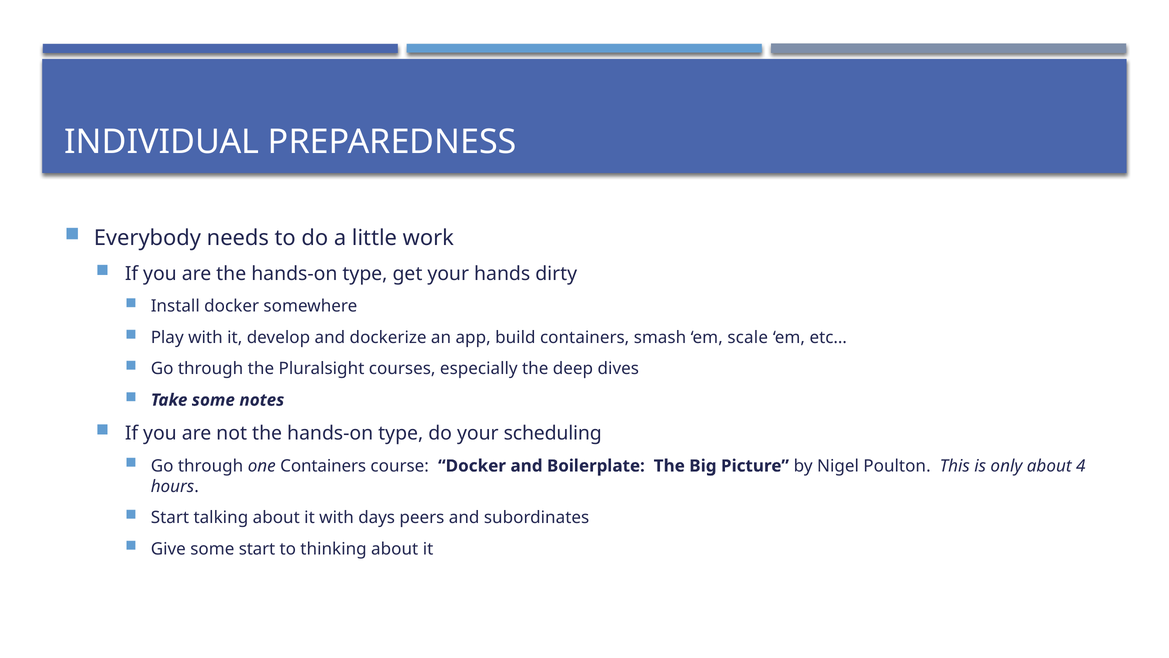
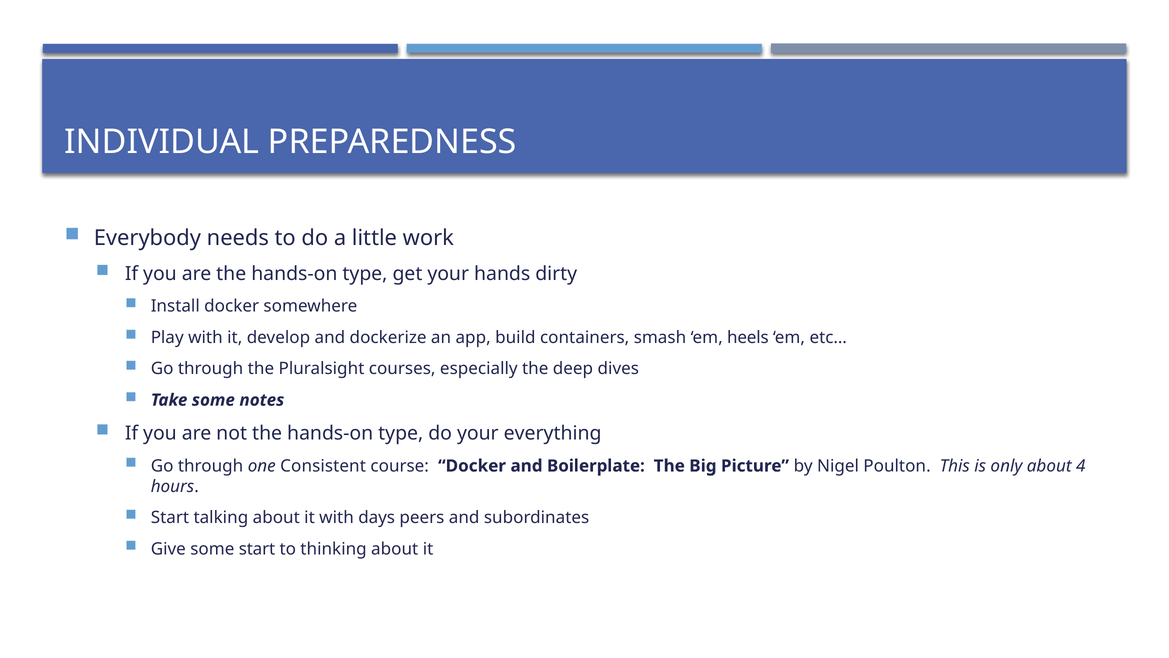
scale: scale -> heels
scheduling: scheduling -> everything
one Containers: Containers -> Consistent
